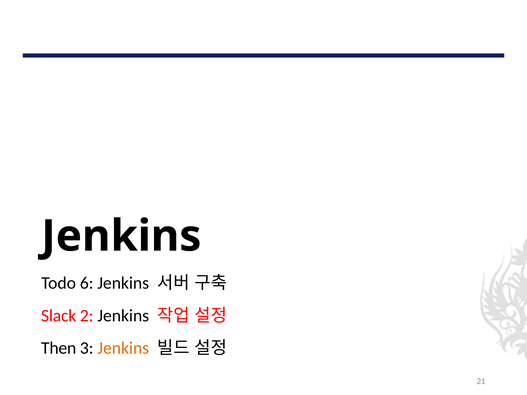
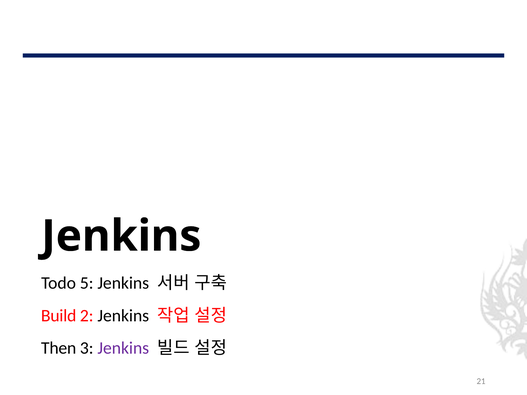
6: 6 -> 5
Slack: Slack -> Build
Jenkins at (123, 348) colour: orange -> purple
